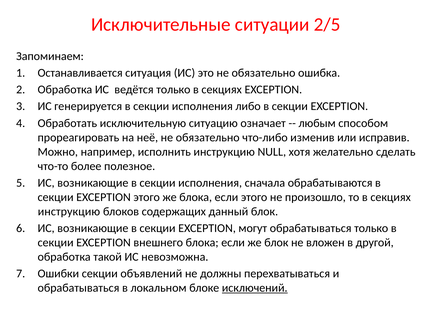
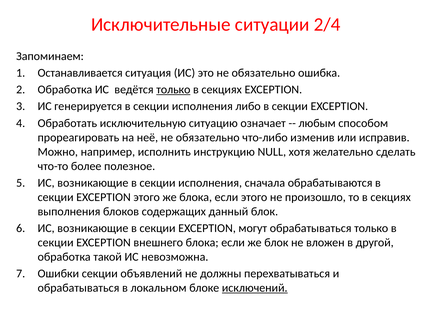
2/5: 2/5 -> 2/4
только at (173, 90) underline: none -> present
инструкцию at (69, 212): инструкцию -> выполнения
